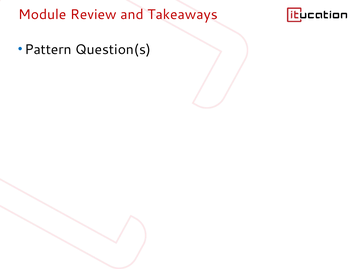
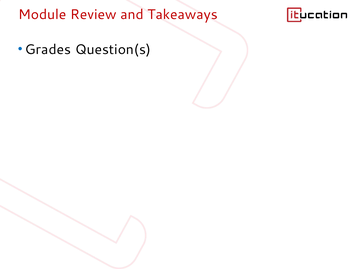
Pattern: Pattern -> Grades
